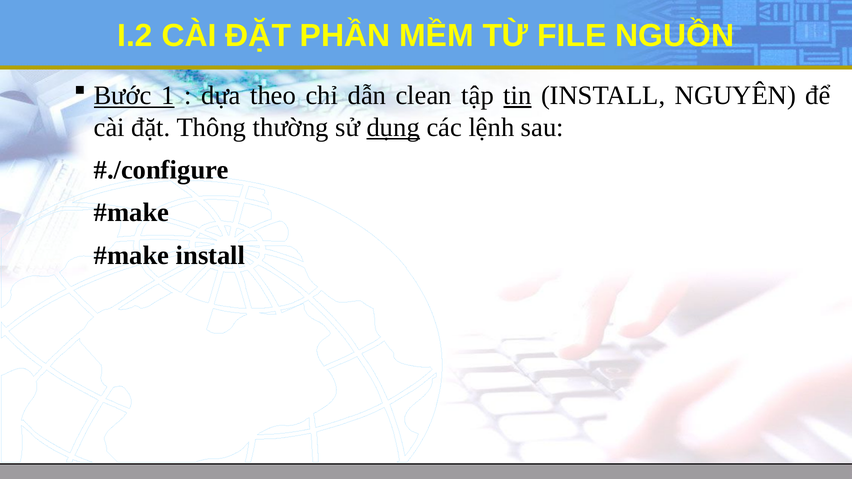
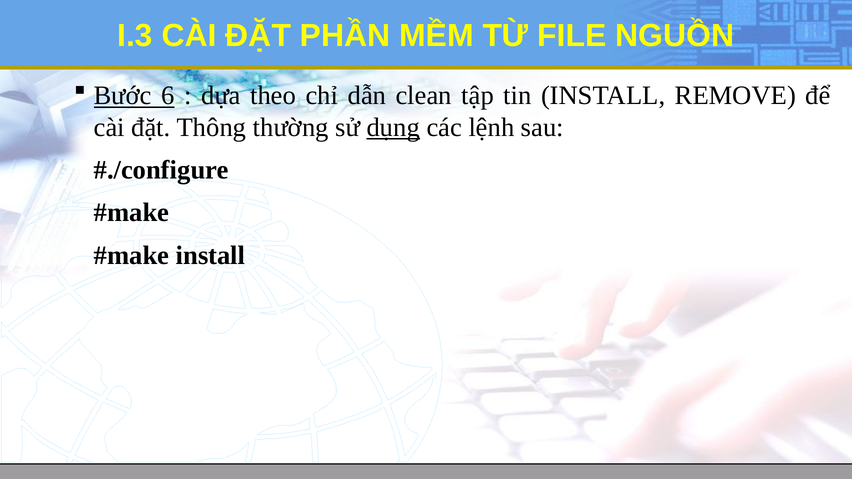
I.2: I.2 -> I.3
1: 1 -> 6
tin underline: present -> none
NGUYÊN: NGUYÊN -> REMOVE
